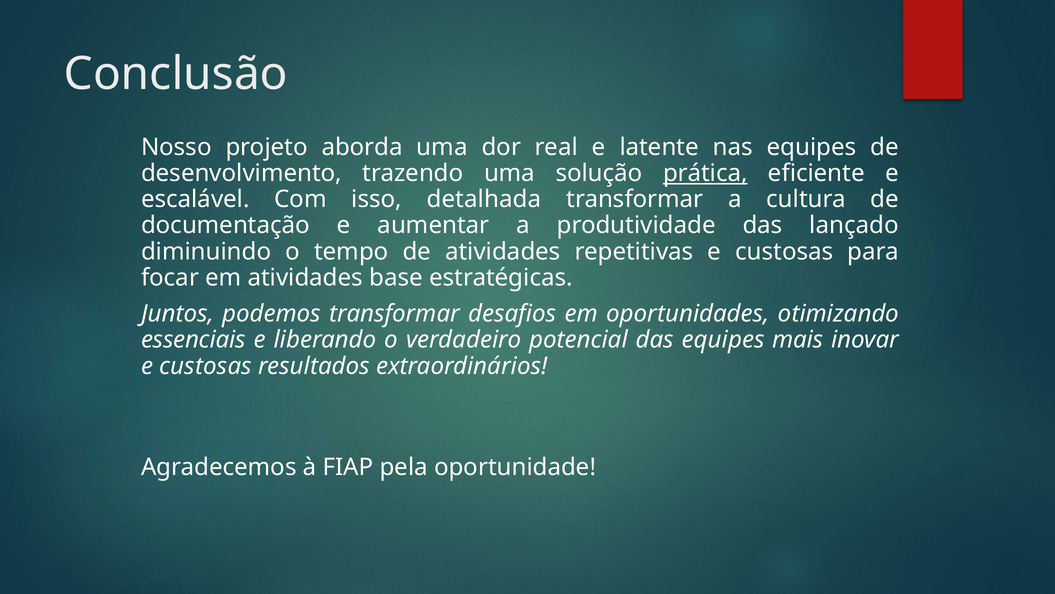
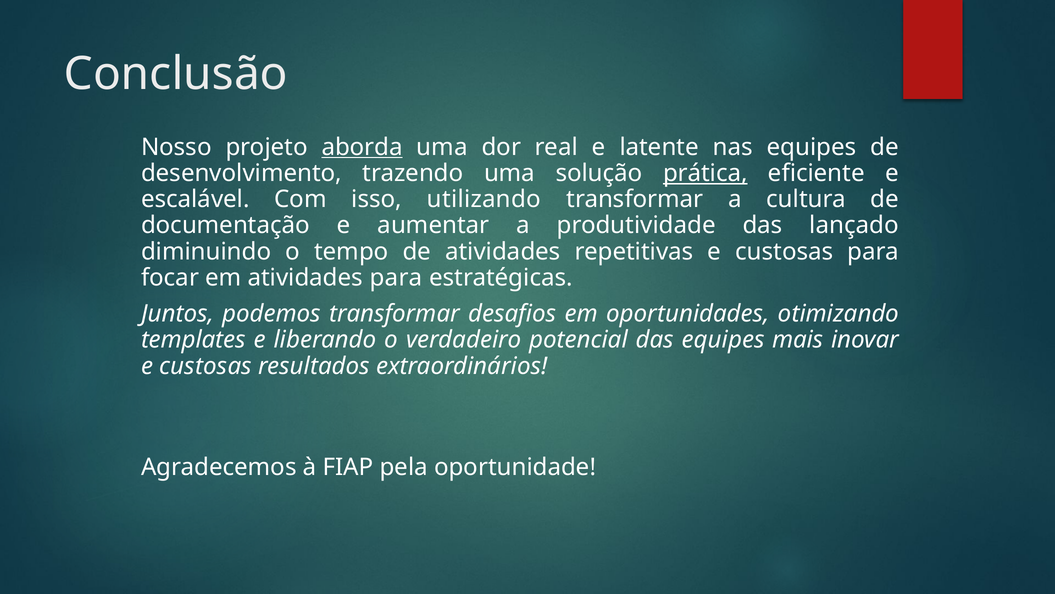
aborda underline: none -> present
detalhada: detalhada -> utilizando
atividades base: base -> para
essenciais: essenciais -> templates
